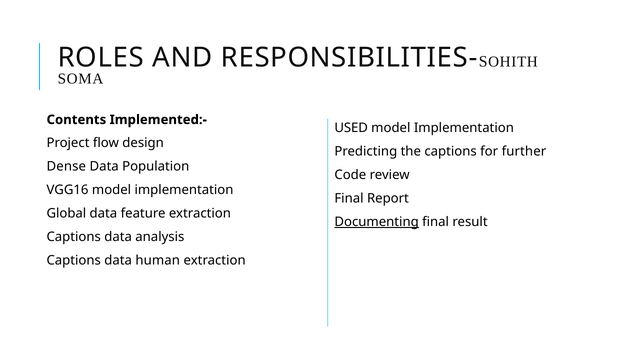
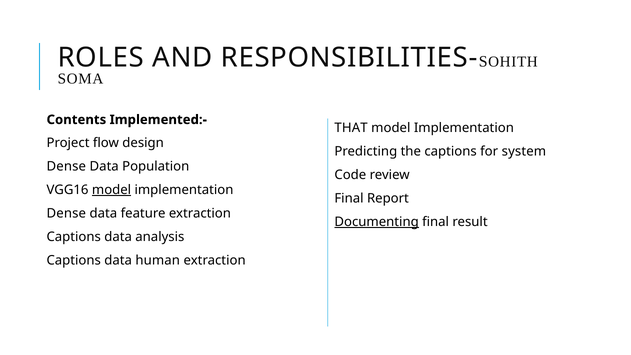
USED: USED -> THAT
further: further -> system
model at (112, 190) underline: none -> present
Global at (66, 213): Global -> Dense
